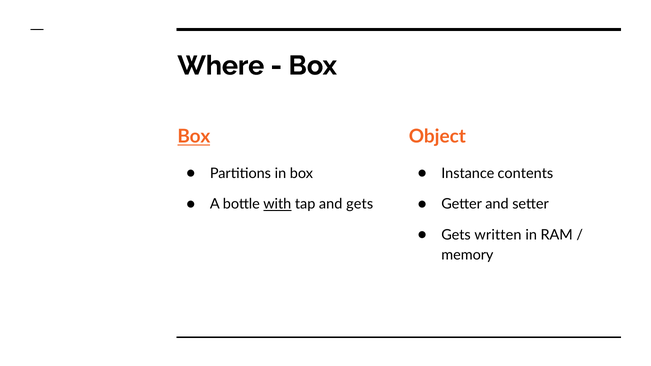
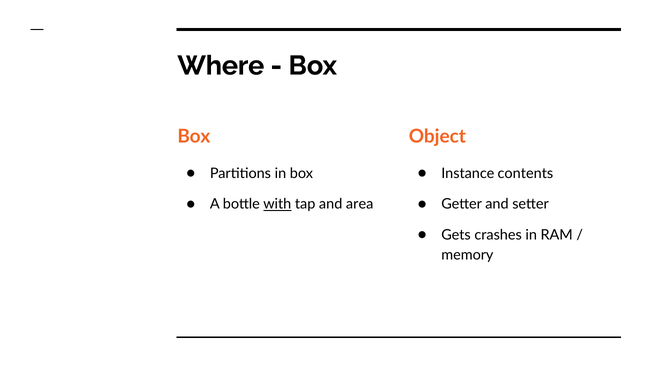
Box at (194, 137) underline: present -> none
and gets: gets -> area
written: written -> crashes
